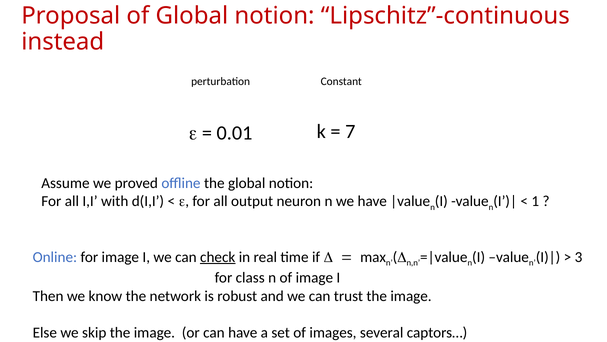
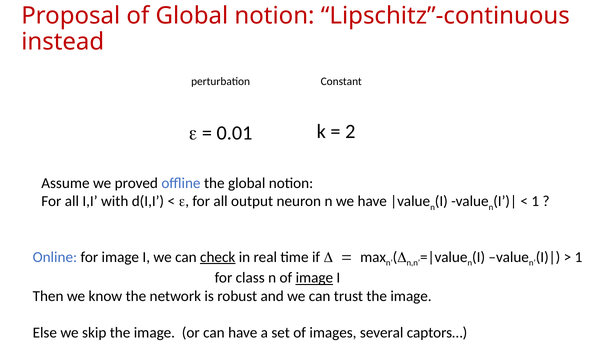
7: 7 -> 2
3 at (579, 257): 3 -> 1
image at (314, 277) underline: none -> present
